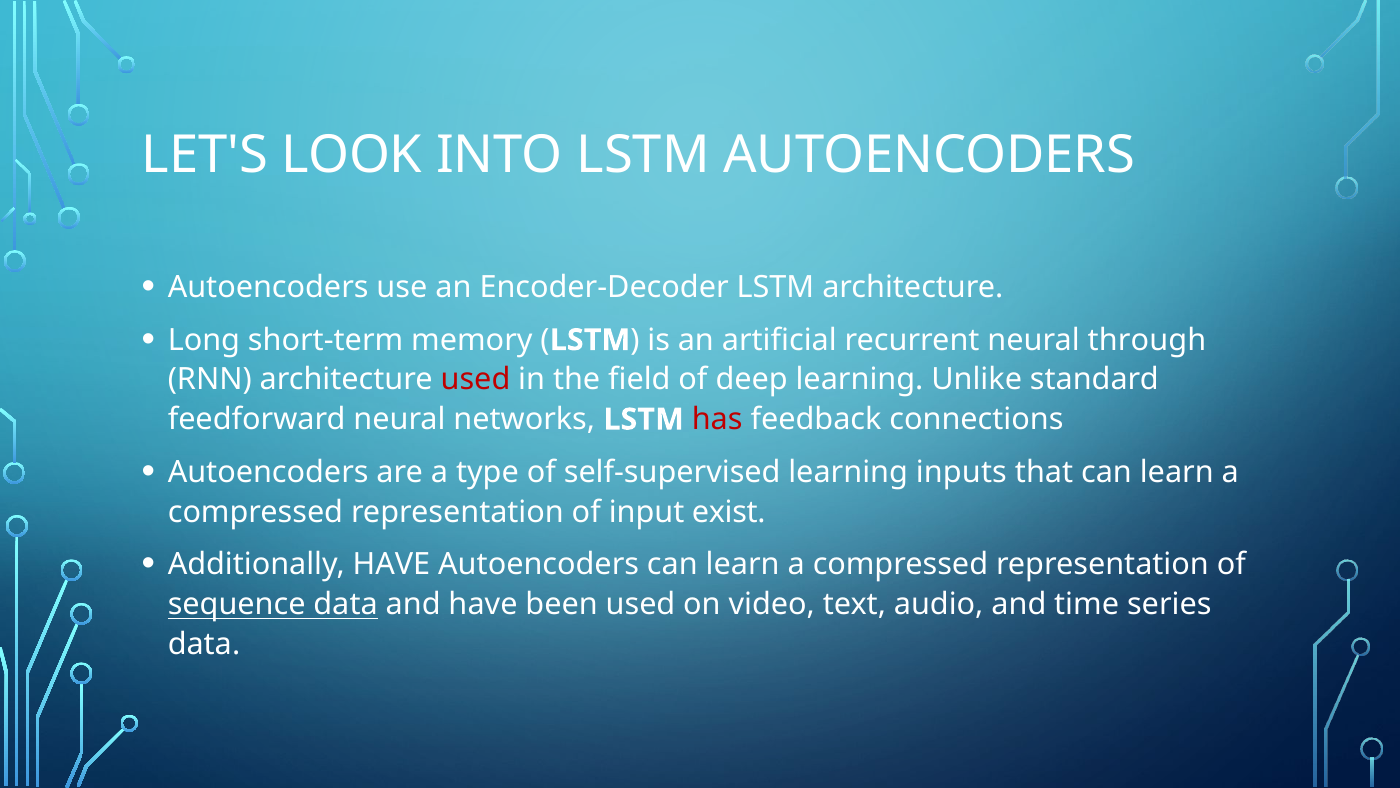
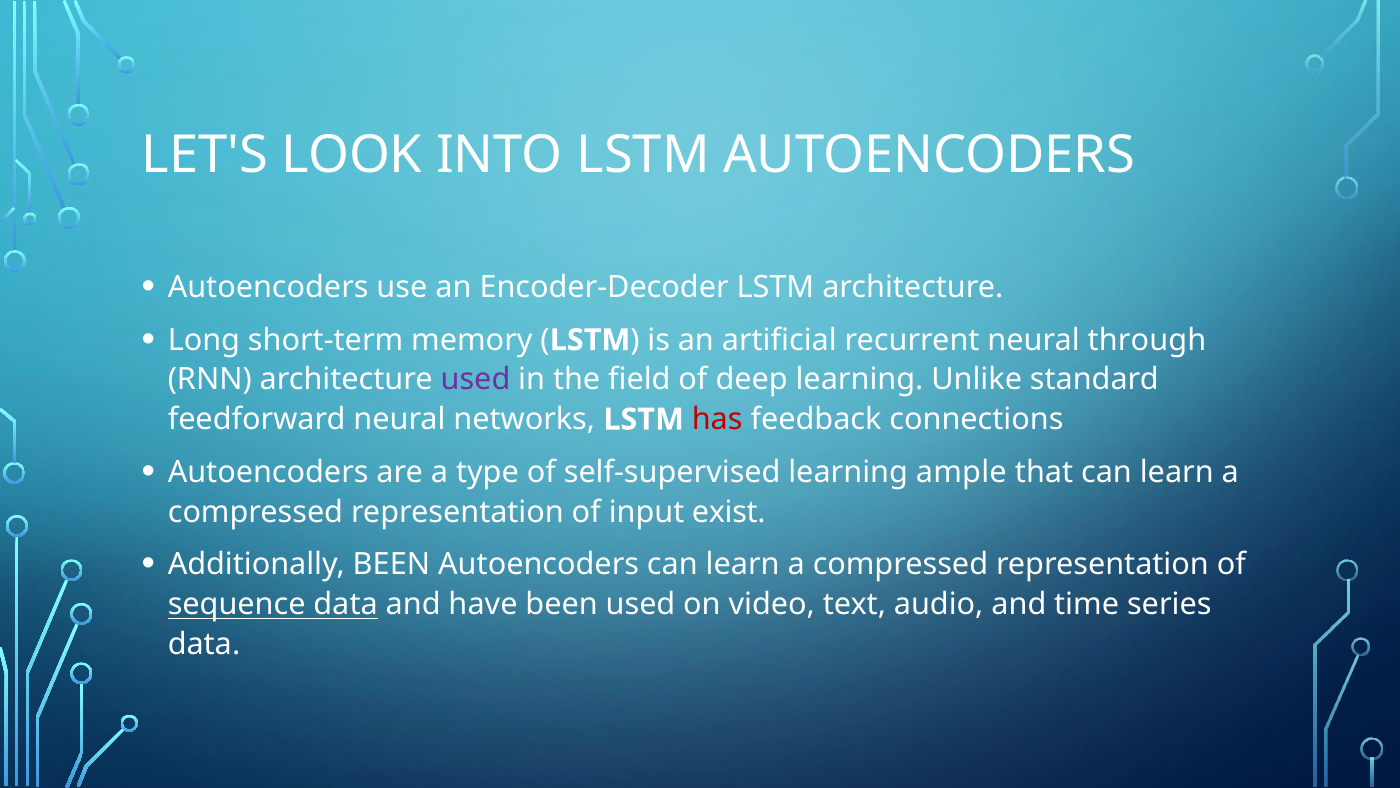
used at (475, 380) colour: red -> purple
inputs: inputs -> ample
Additionally HAVE: HAVE -> BEEN
